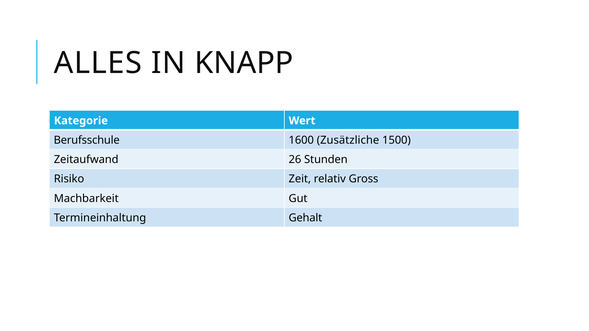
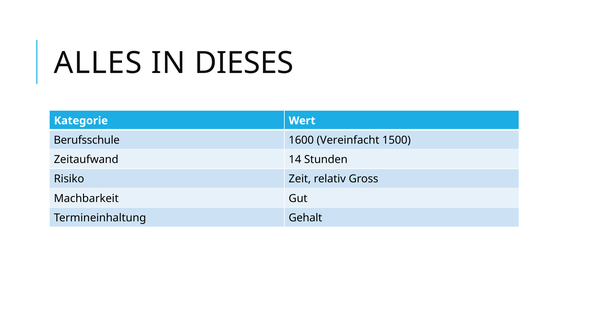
KNAPP: KNAPP -> DIESES
Zusätzliche: Zusätzliche -> Vereinfacht
26: 26 -> 14
